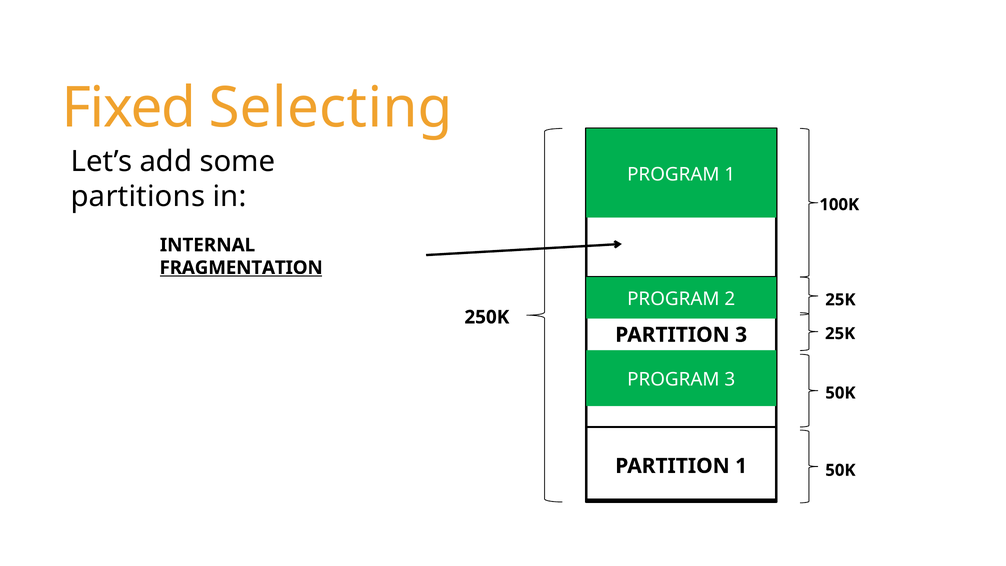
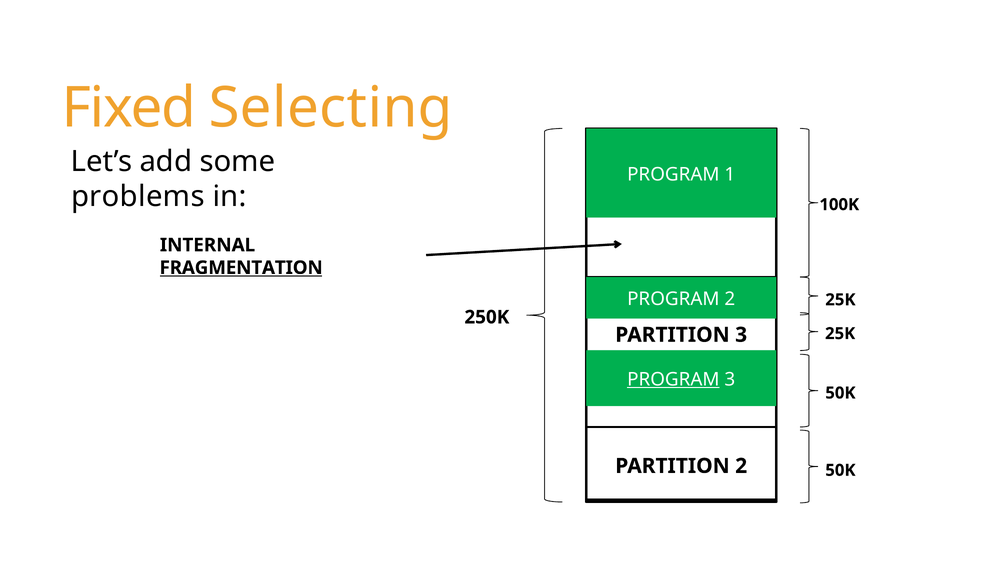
partitions: partitions -> problems
PROGRAM at (673, 379) underline: none -> present
1 at (741, 466): 1 -> 2
